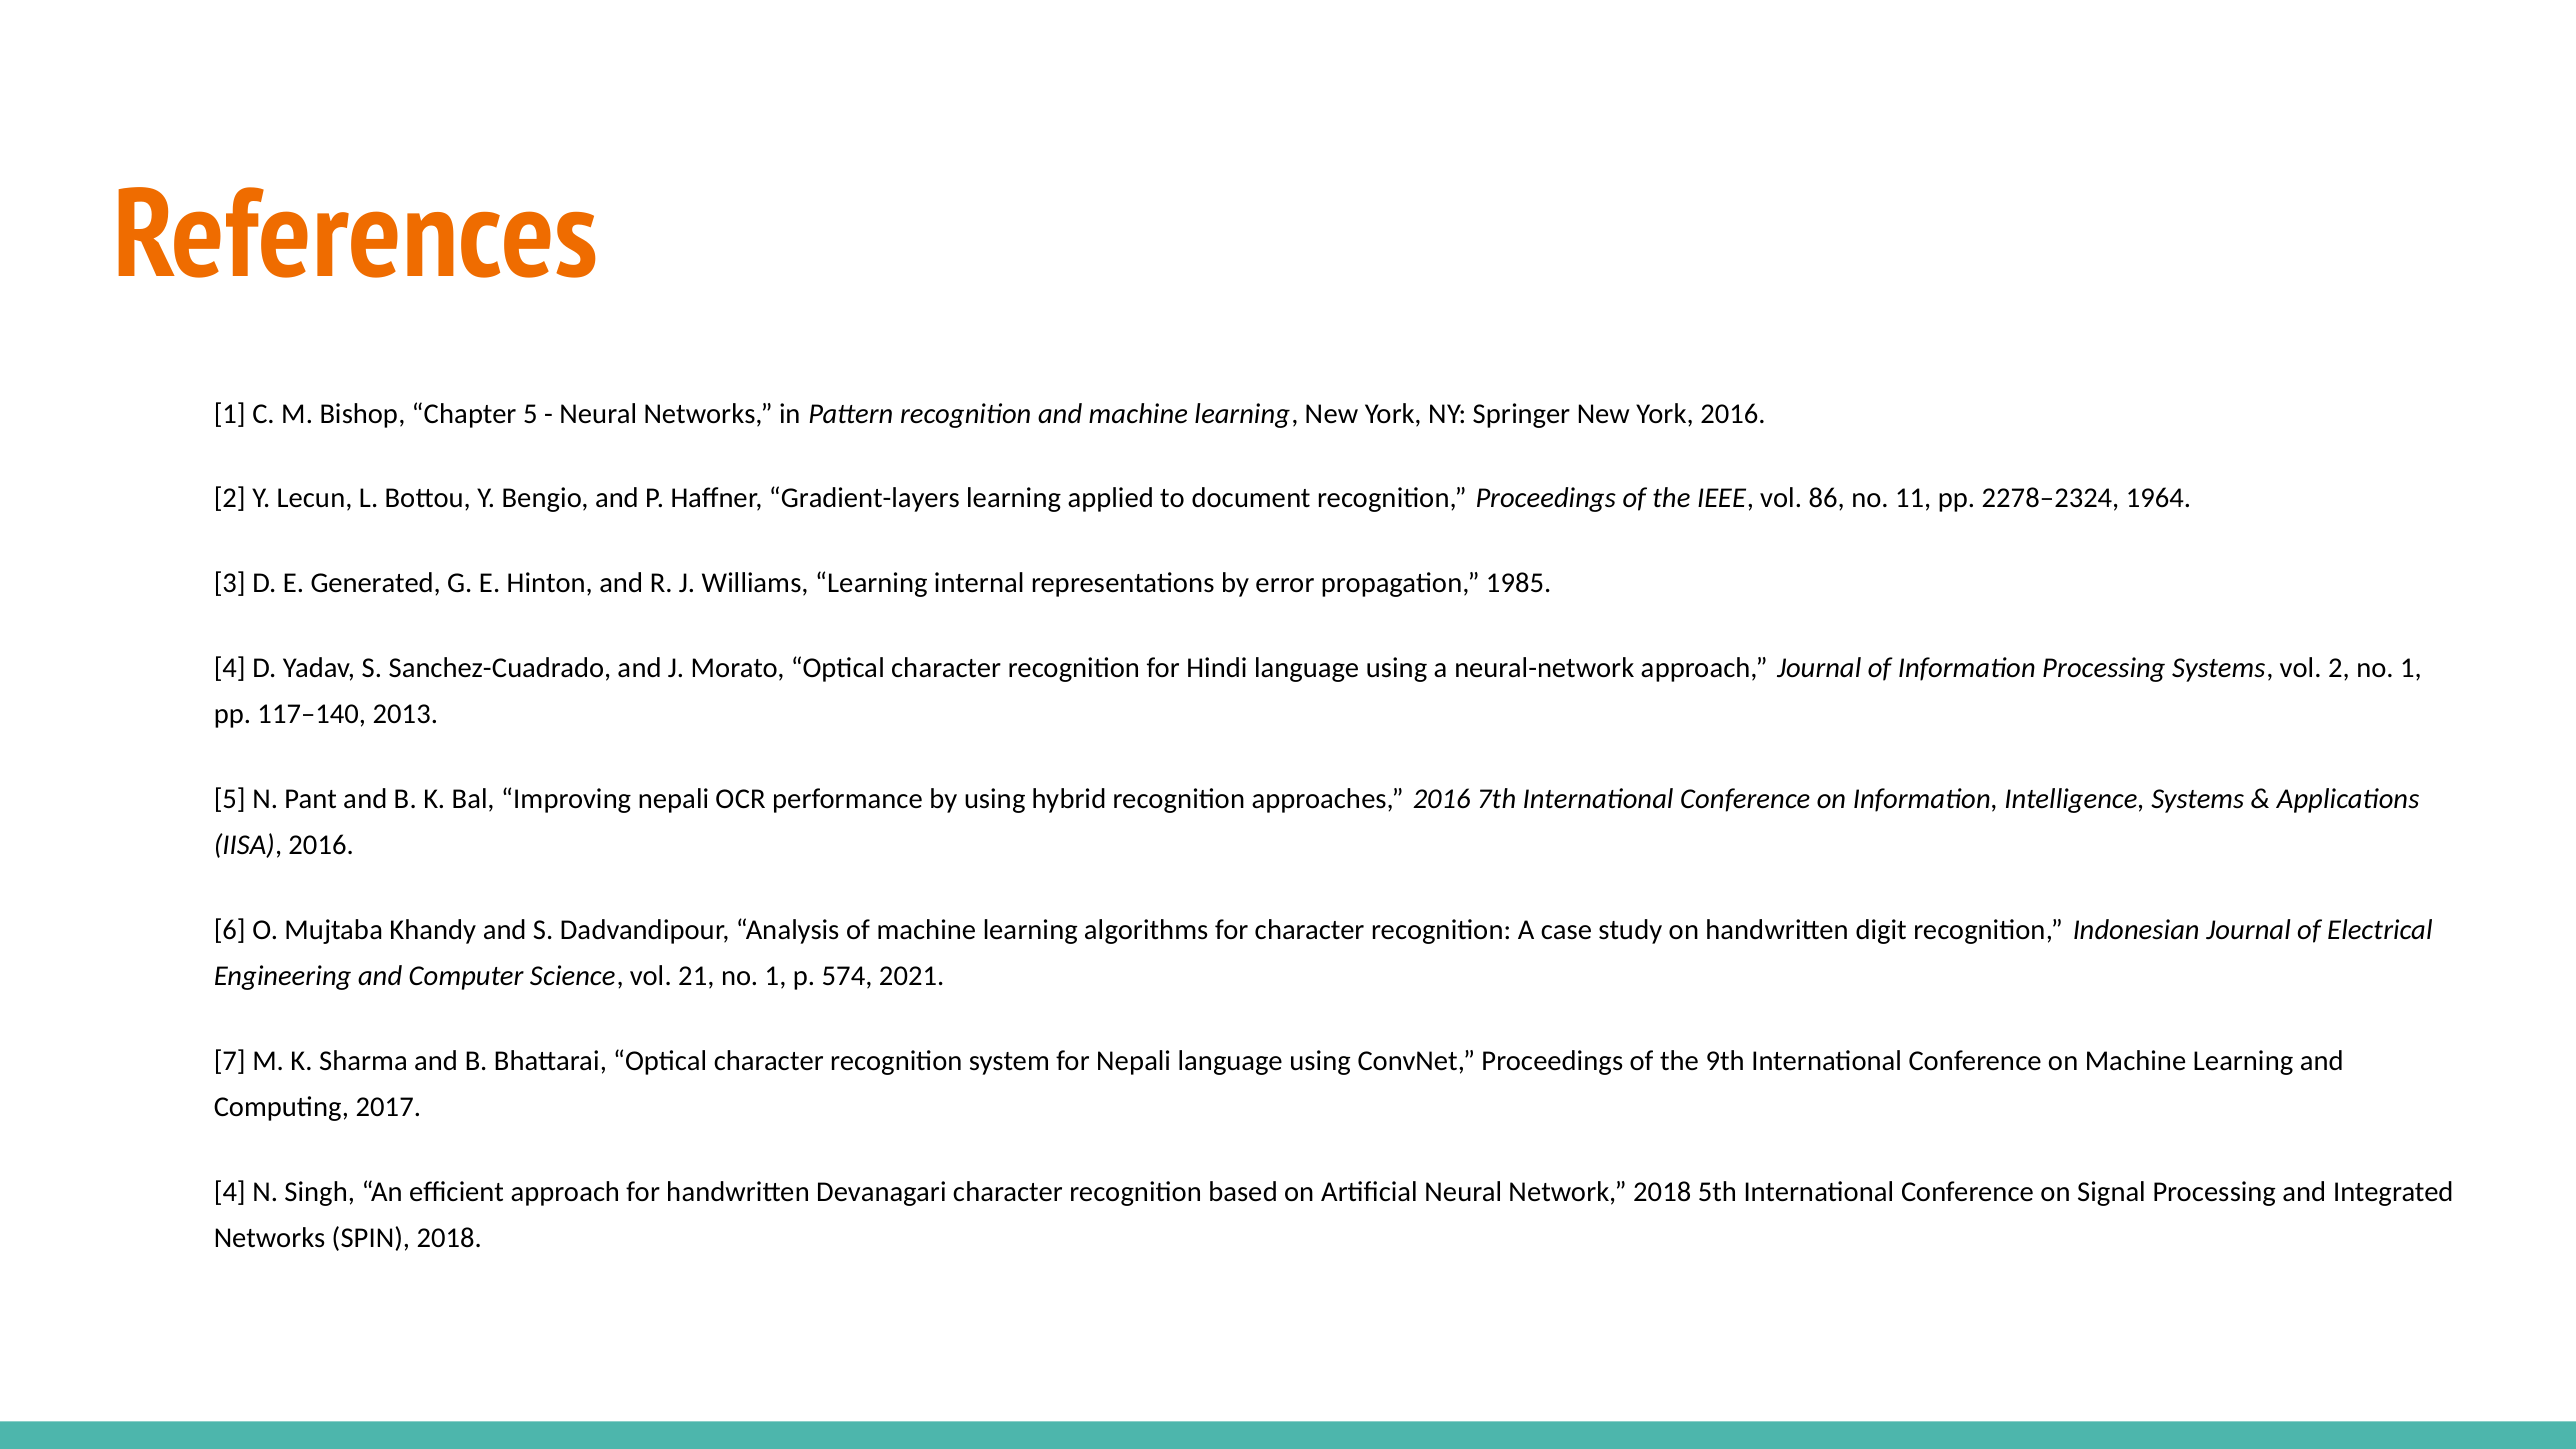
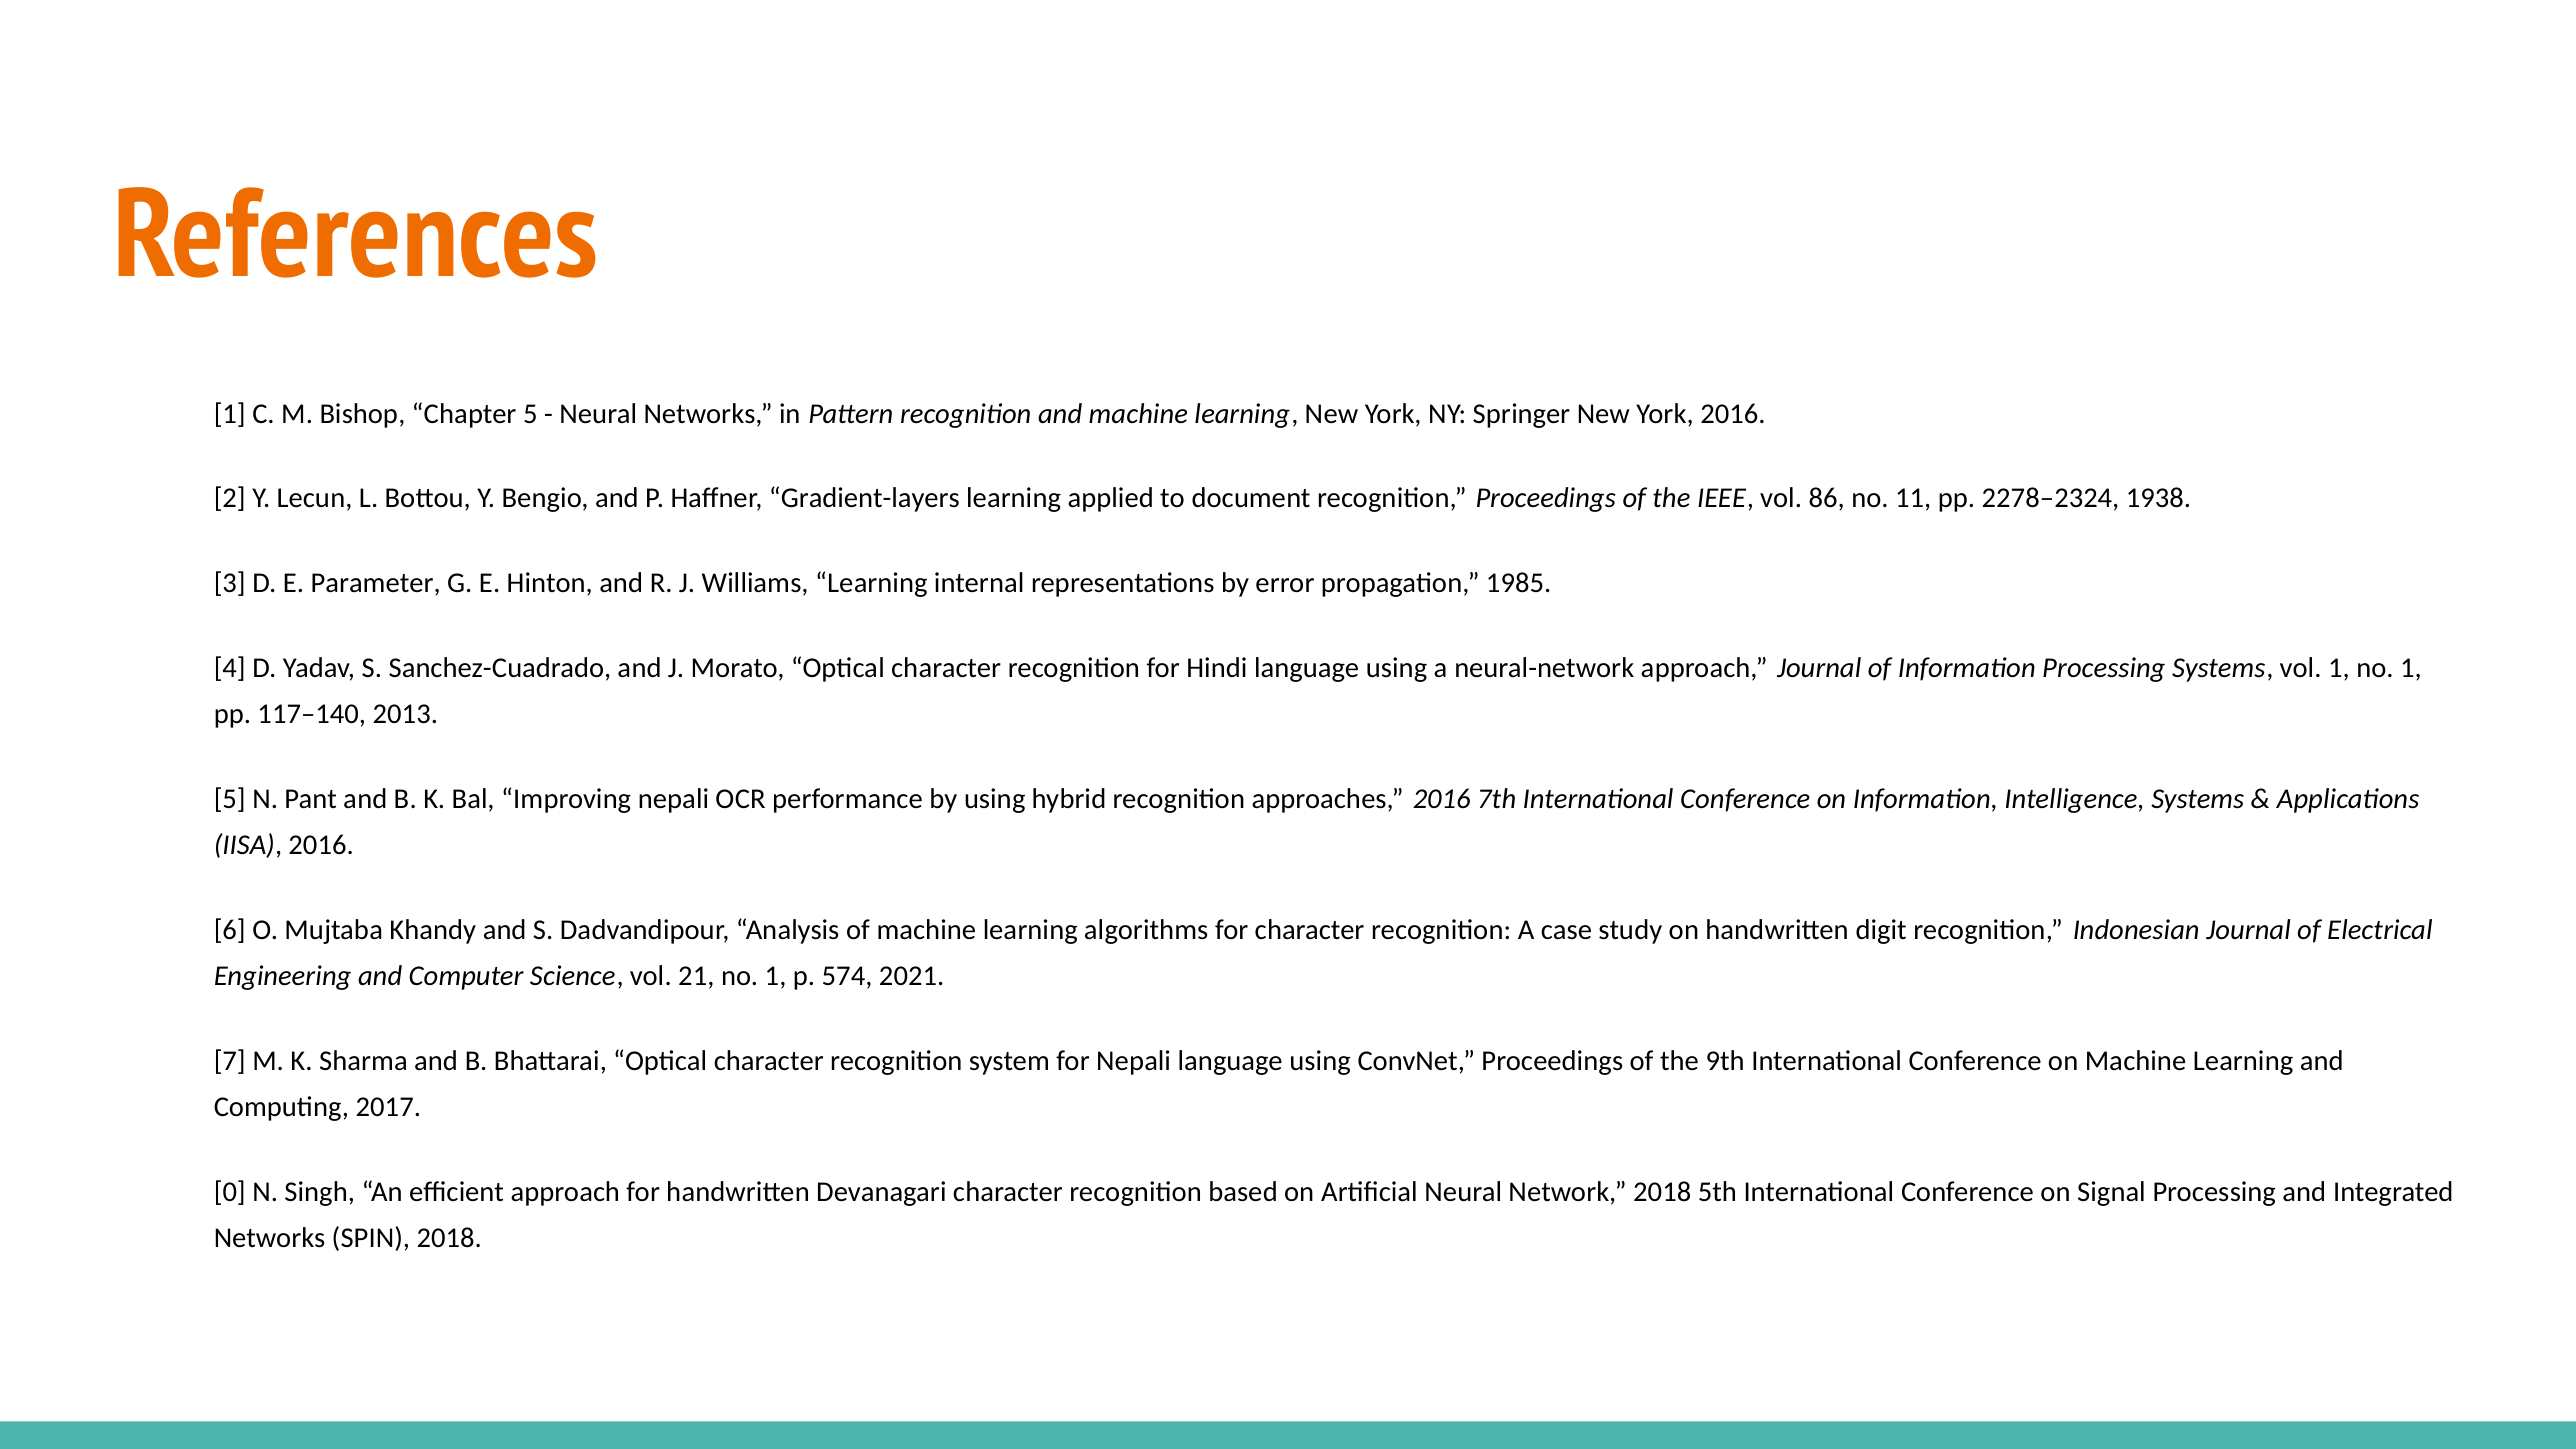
1964: 1964 -> 1938
Generated: Generated -> Parameter
vol 2: 2 -> 1
4 at (230, 1192): 4 -> 0
